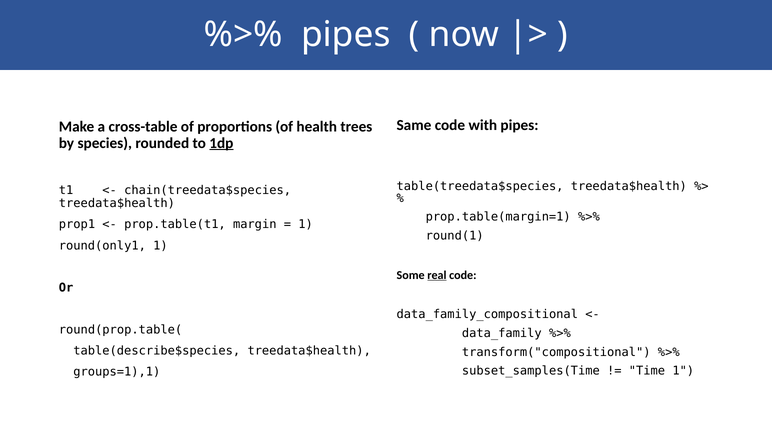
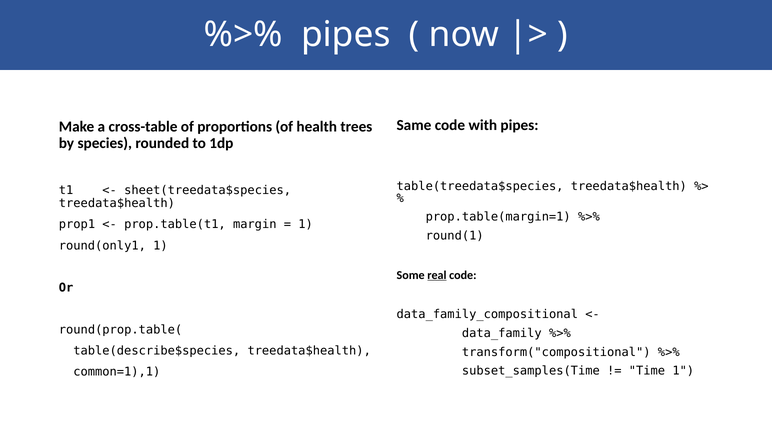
1dp underline: present -> none
chain(treedata$species: chain(treedata$species -> sheet(treedata$species
groups=1),1: groups=1),1 -> common=1),1
